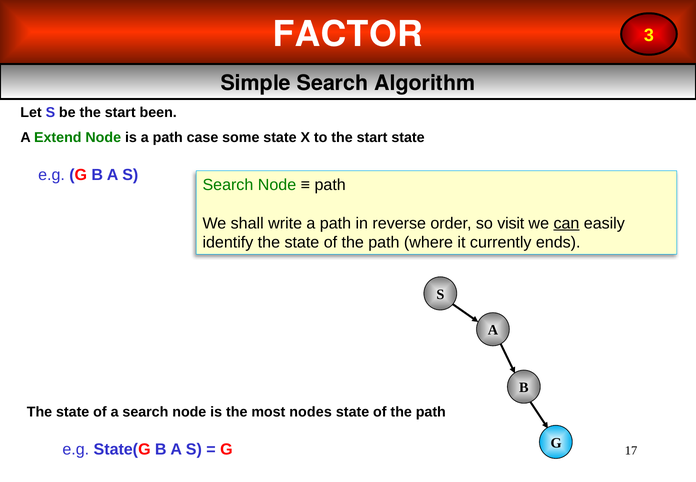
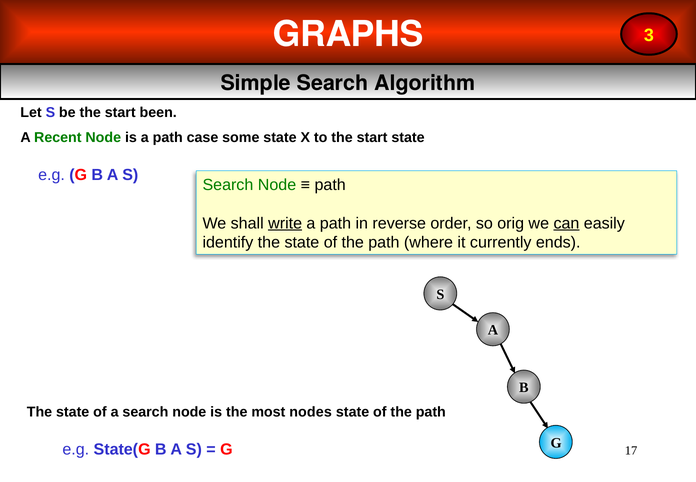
FACTOR: FACTOR -> GRAPHS
Extend: Extend -> Recent
write underline: none -> present
visit: visit -> orig
